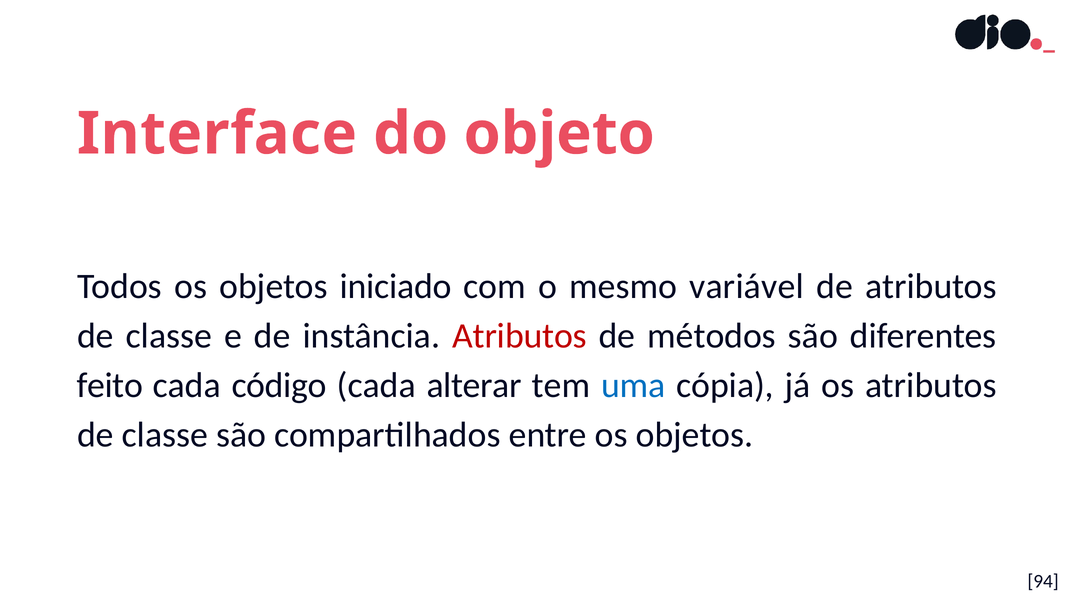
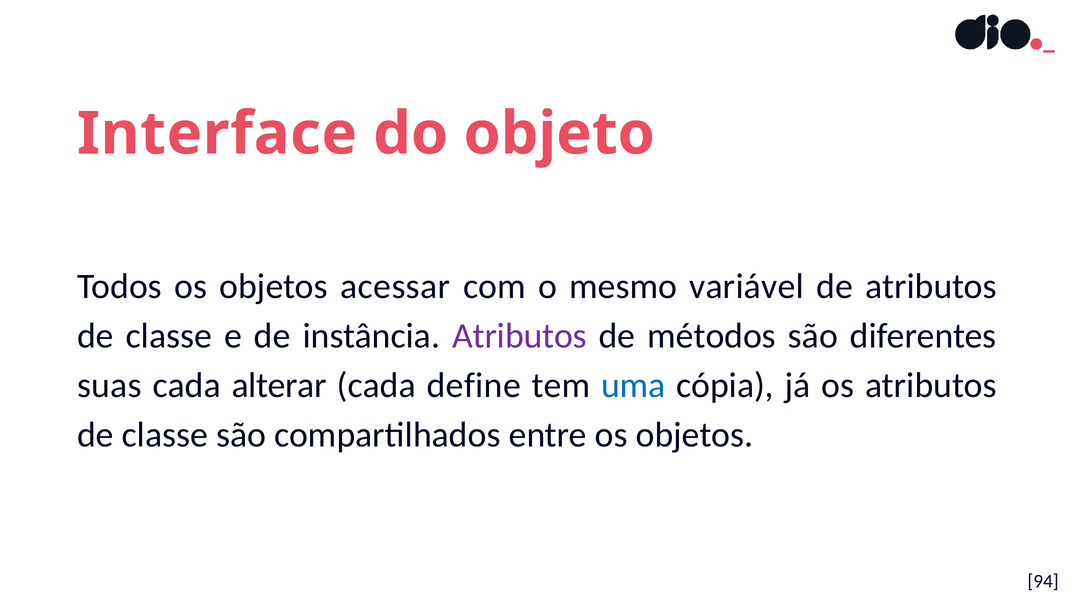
iniciado: iniciado -> acessar
Atributos at (520, 336) colour: red -> purple
feito: feito -> suas
código: código -> alterar
alterar: alterar -> define
